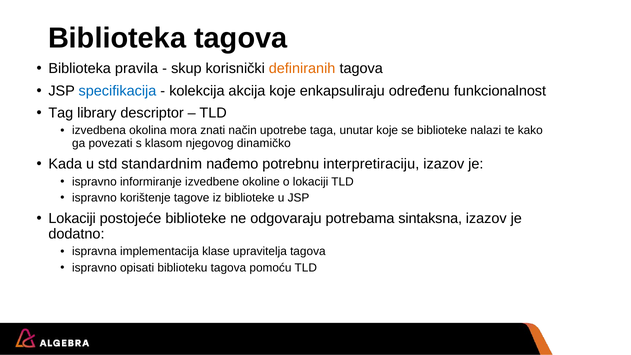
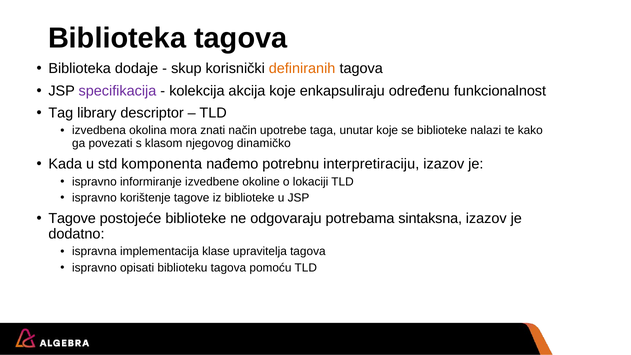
pravila: pravila -> dodaje
specifikacija colour: blue -> purple
standardnim: standardnim -> komponenta
Lokaciji at (72, 218): Lokaciji -> Tagove
